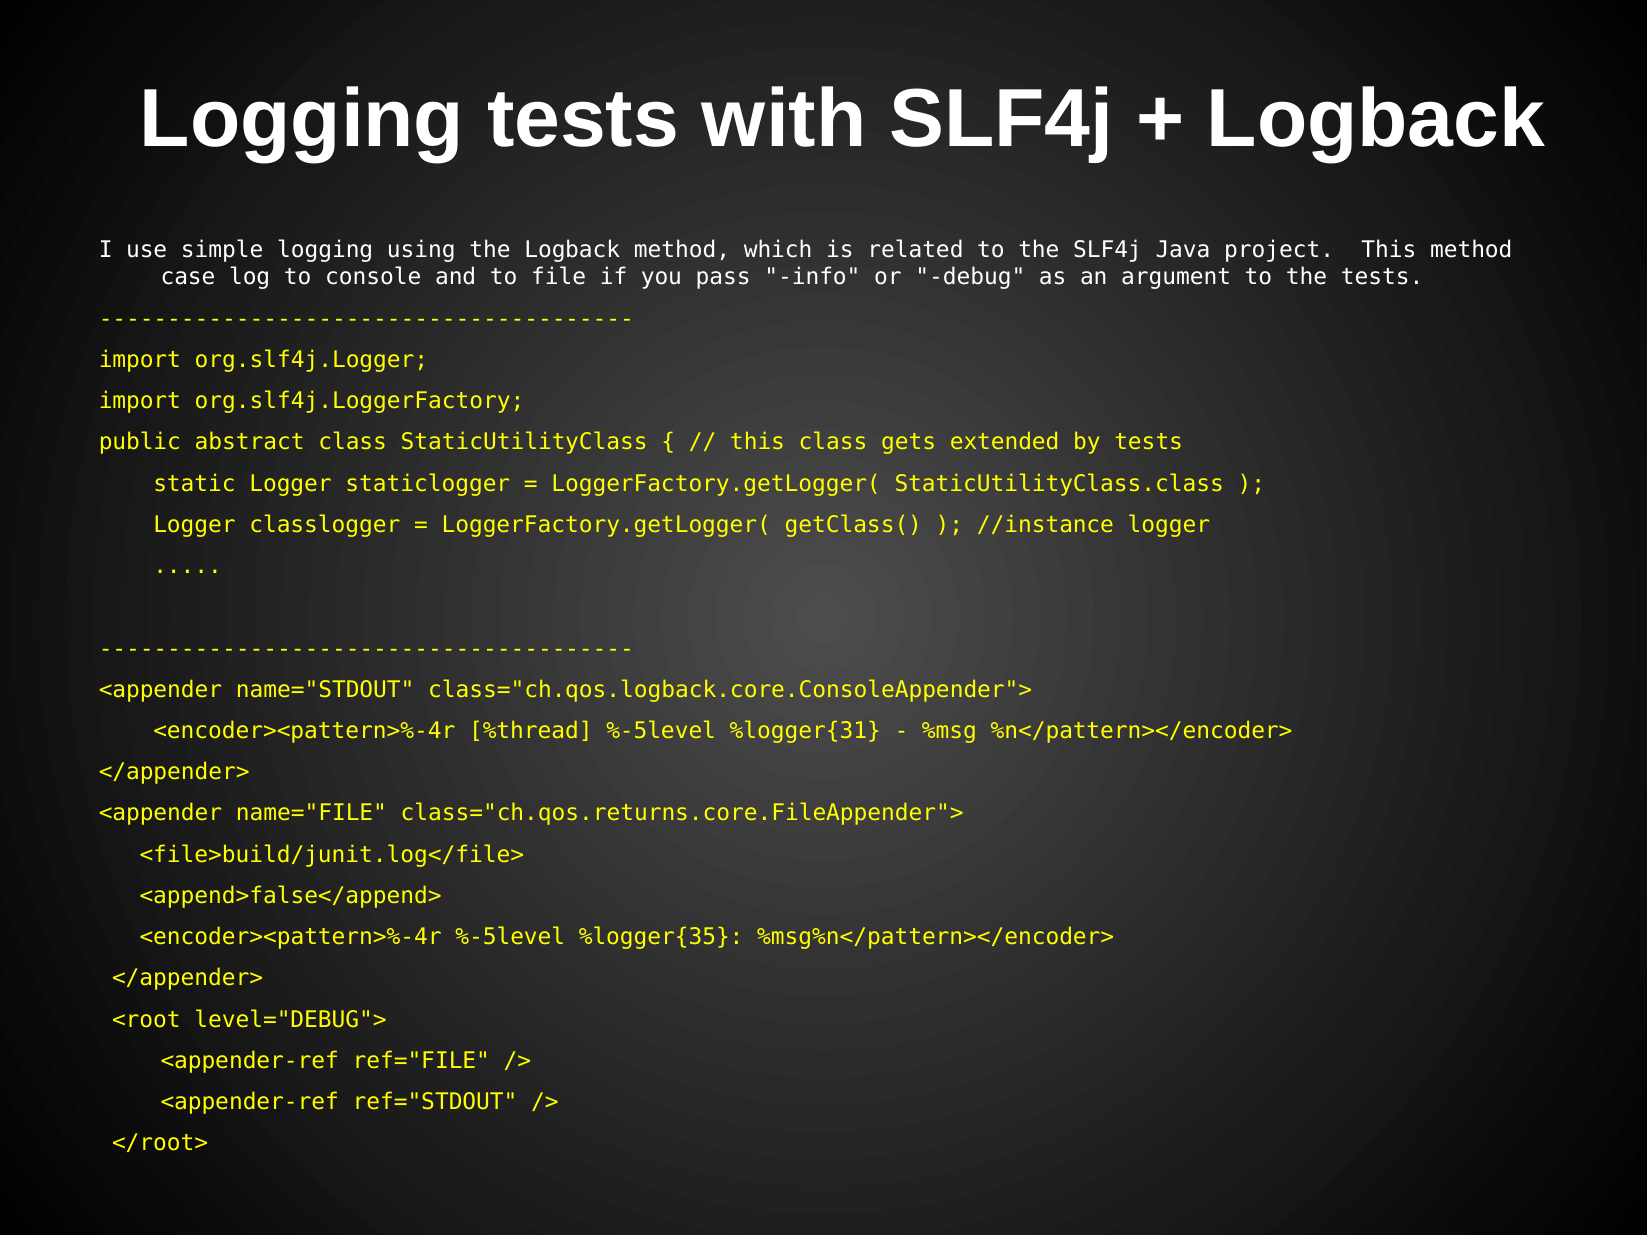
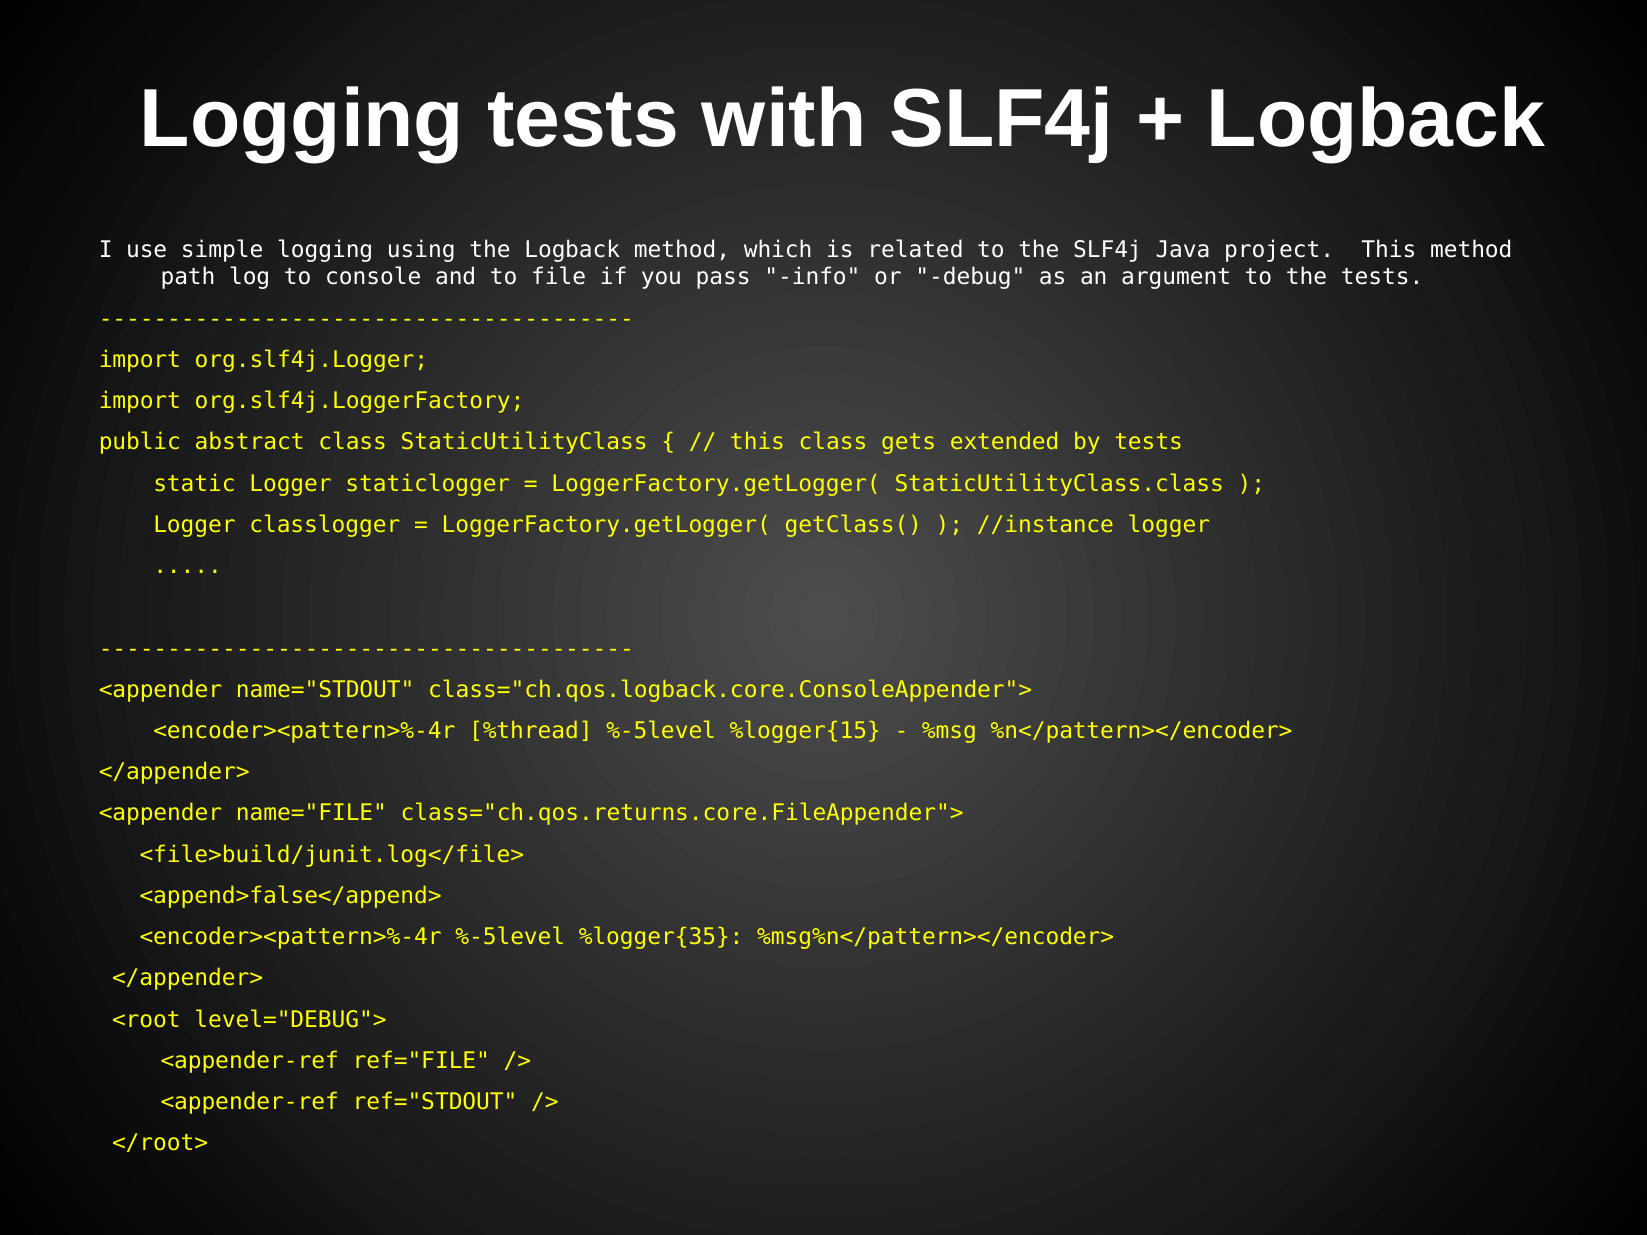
case: case -> path
%logger{31: %logger{31 -> %logger{15
